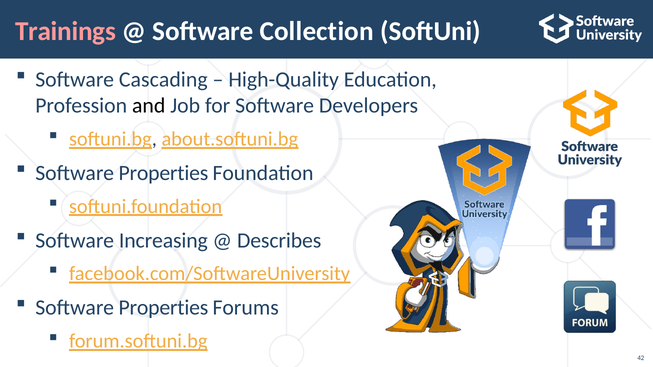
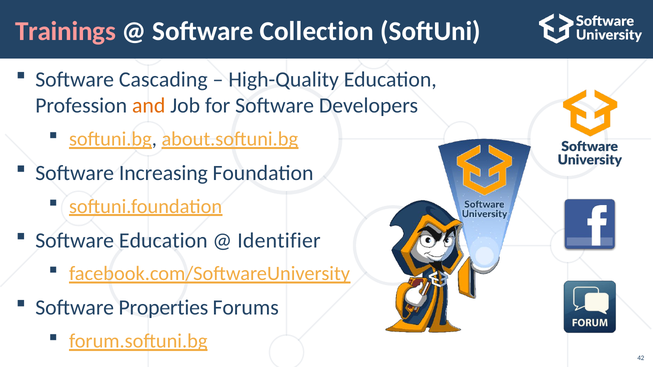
and colour: black -> orange
Properties at (163, 173): Properties -> Increasing
Software Increasing: Increasing -> Education
Describes: Describes -> Identifier
